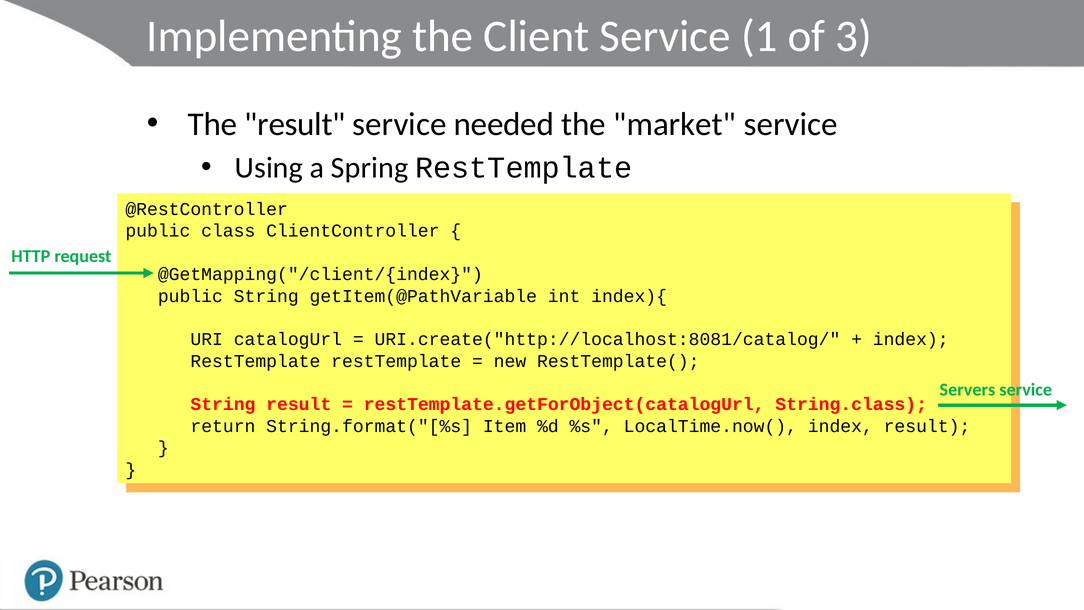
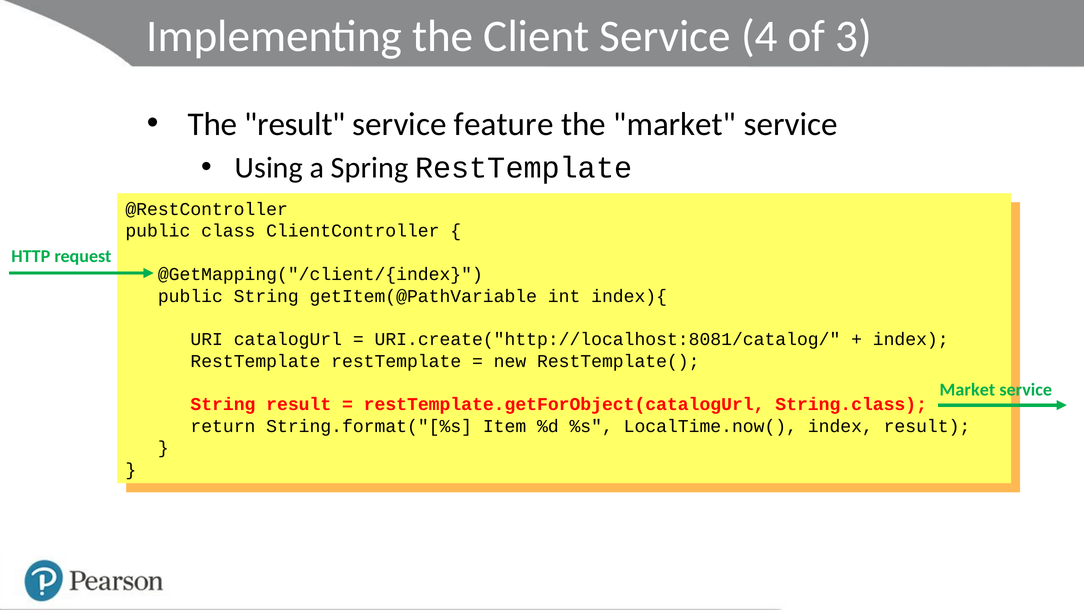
1: 1 -> 4
needed: needed -> feature
Servers at (967, 389): Servers -> Market
